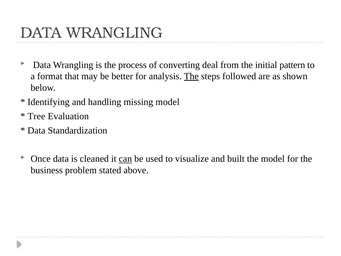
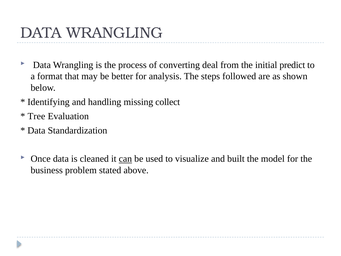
pattern: pattern -> predict
The at (191, 76) underline: present -> none
missing model: model -> collect
